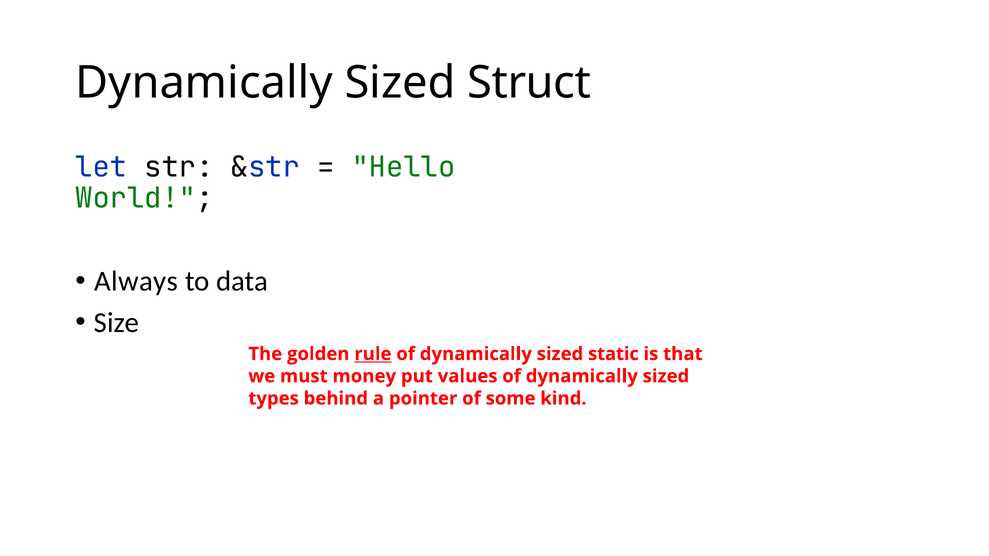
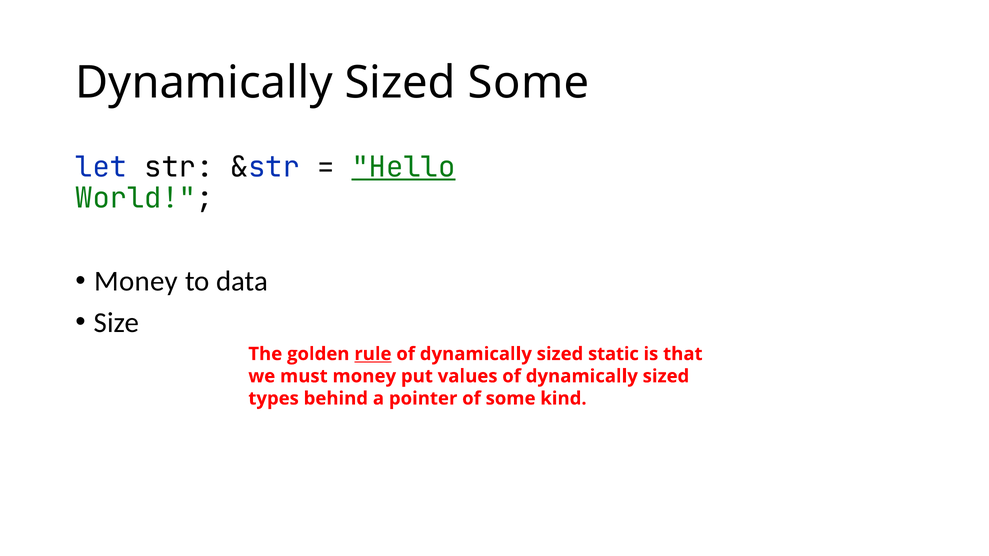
Sized Struct: Struct -> Some
Hello underline: none -> present
Always at (136, 281): Always -> Money
